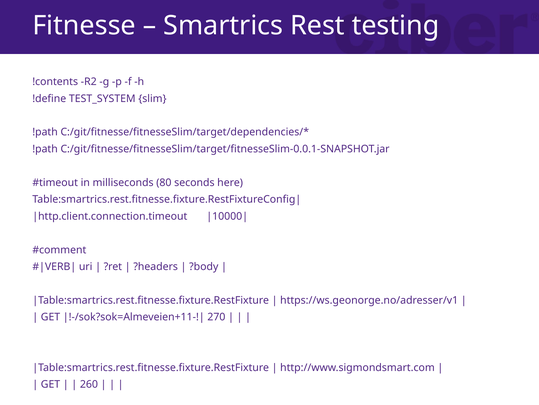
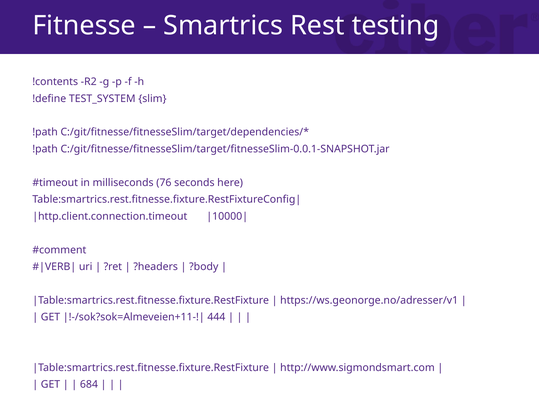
80: 80 -> 76
270: 270 -> 444
260: 260 -> 684
